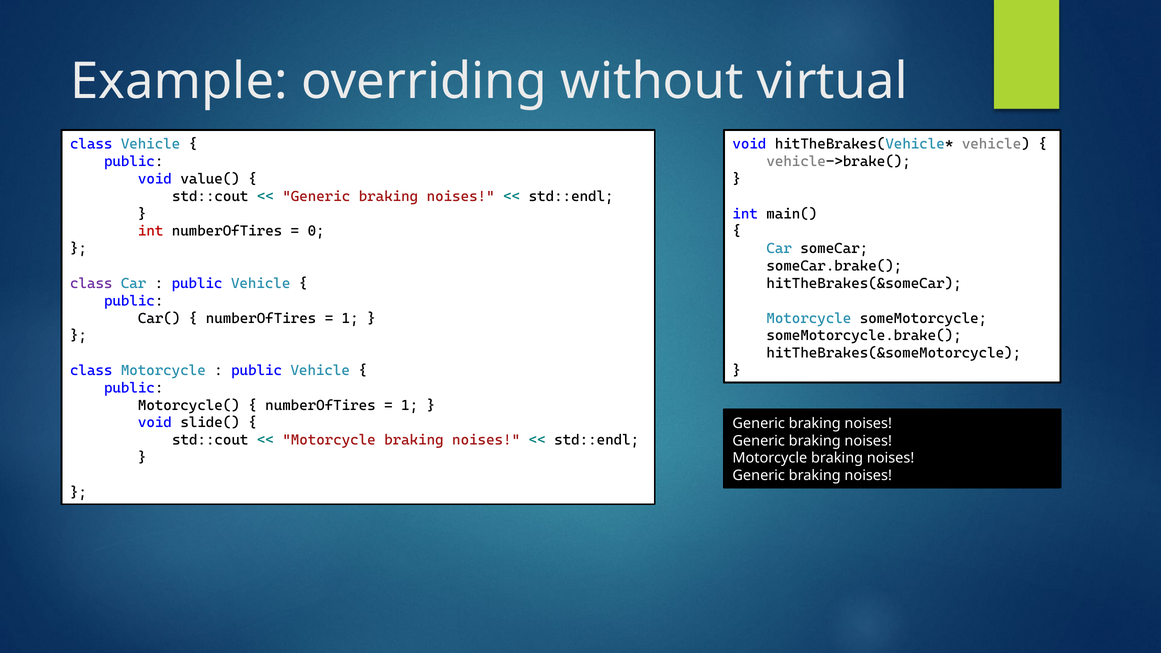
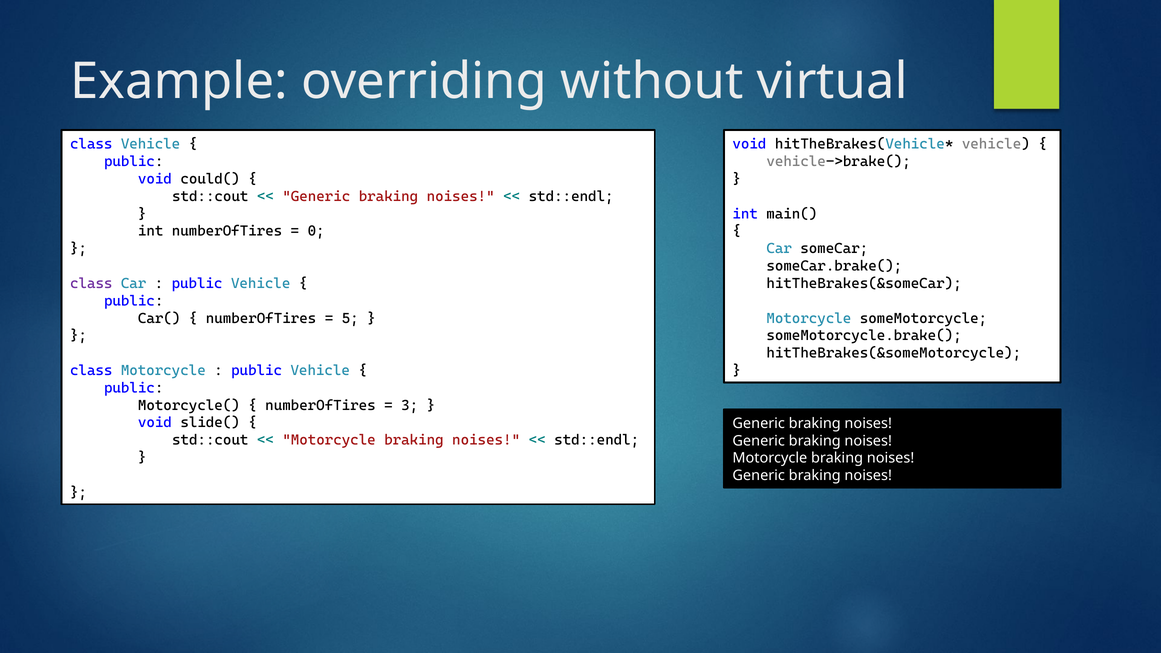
value(: value( -> could(
int at (151, 231) colour: red -> black
1 at (350, 318): 1 -> 5
1 at (410, 405): 1 -> 3
